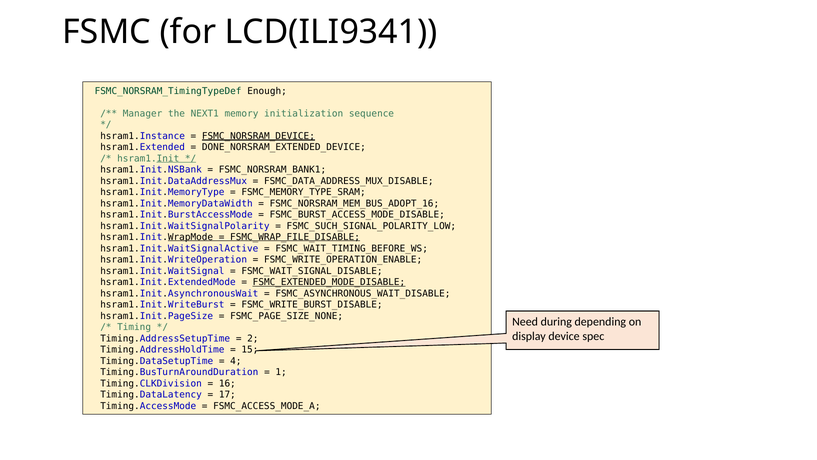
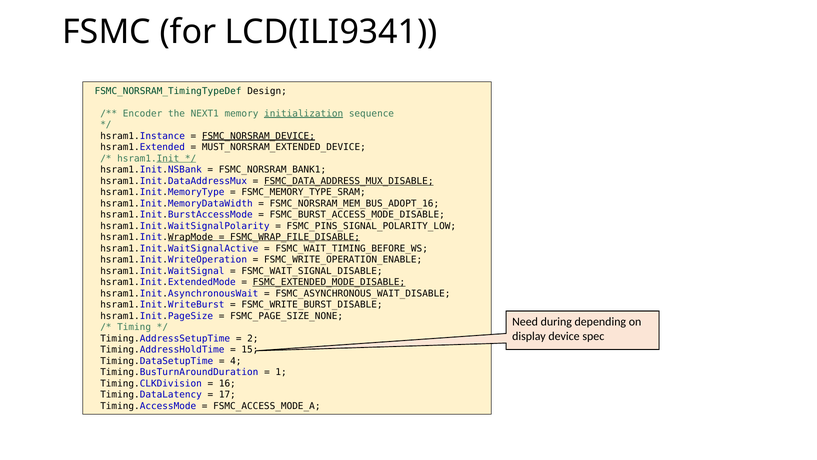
Enough: Enough -> Design
Manager: Manager -> Encoder
initialization underline: none -> present
DONE_NORSRAM_EXTENDED_DEVICE: DONE_NORSRAM_EXTENDED_DEVICE -> MUST_NORSRAM_EXTENDED_DEVICE
FSMC_DATA_ADDRESS_MUX_DISABLE underline: none -> present
FSMC_SUCH_SIGNAL_POLARITY_LOW: FSMC_SUCH_SIGNAL_POLARITY_LOW -> FSMC_PINS_SIGNAL_POLARITY_LOW
